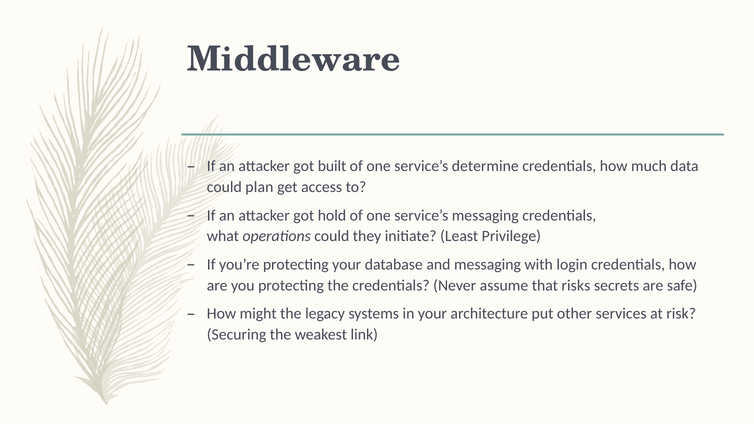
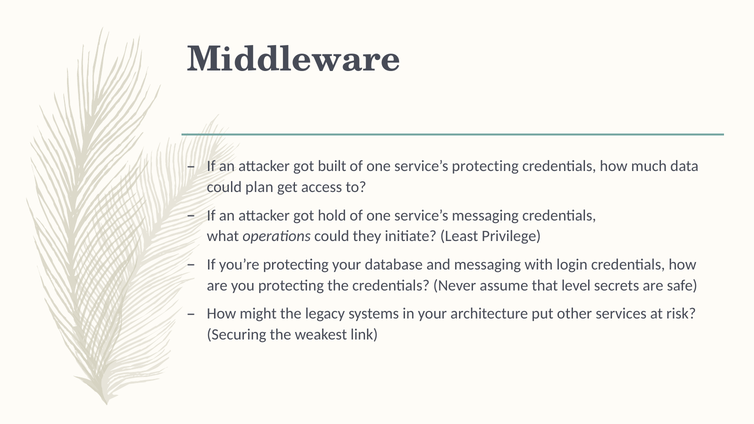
service’s determine: determine -> protecting
risks: risks -> level
